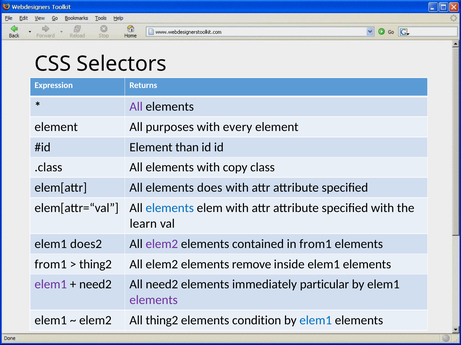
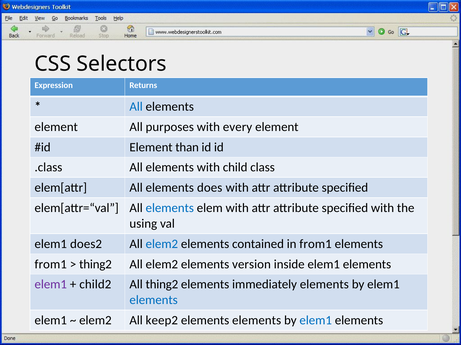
All at (136, 107) colour: purple -> blue
copy: copy -> child
learn: learn -> using
elem2 at (162, 244) colour: purple -> blue
remove: remove -> version
need2 at (95, 285): need2 -> child2
All need2: need2 -> thing2
immediately particular: particular -> elements
elements at (154, 301) colour: purple -> blue
All thing2: thing2 -> keep2
elements condition: condition -> elements
